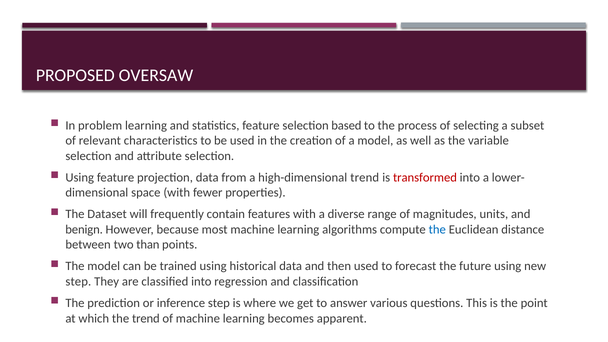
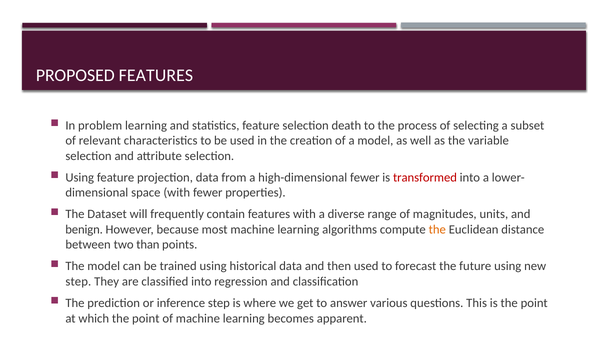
PROPOSED OVERSAW: OVERSAW -> FEATURES
based: based -> death
high-dimensional trend: trend -> fewer
the at (437, 230) colour: blue -> orange
which the trend: trend -> point
